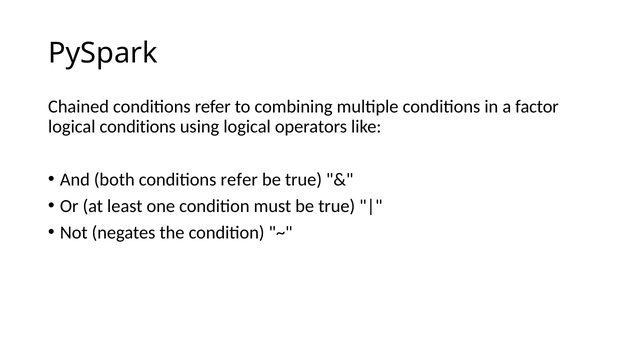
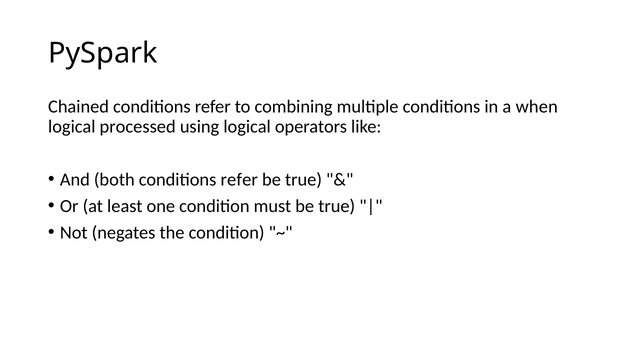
factor: factor -> when
logical conditions: conditions -> processed
